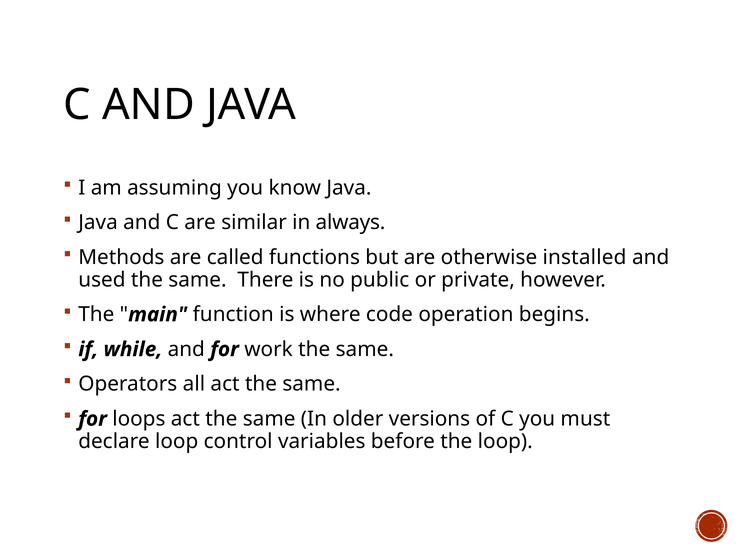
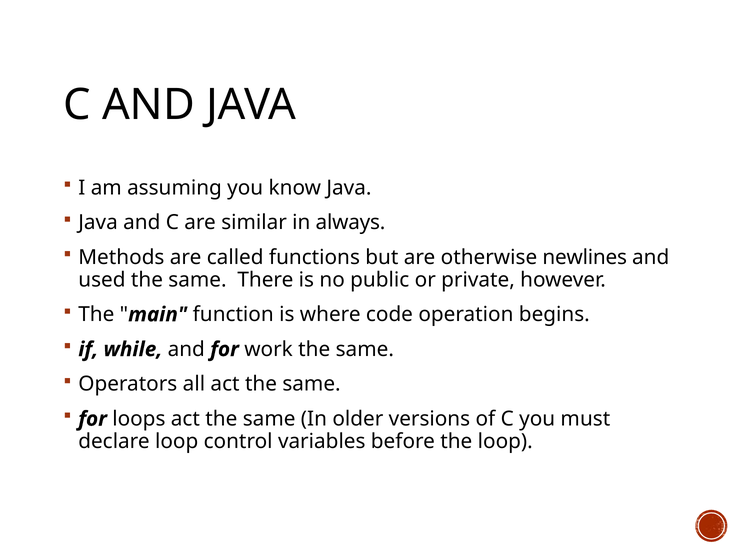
installed: installed -> newlines
